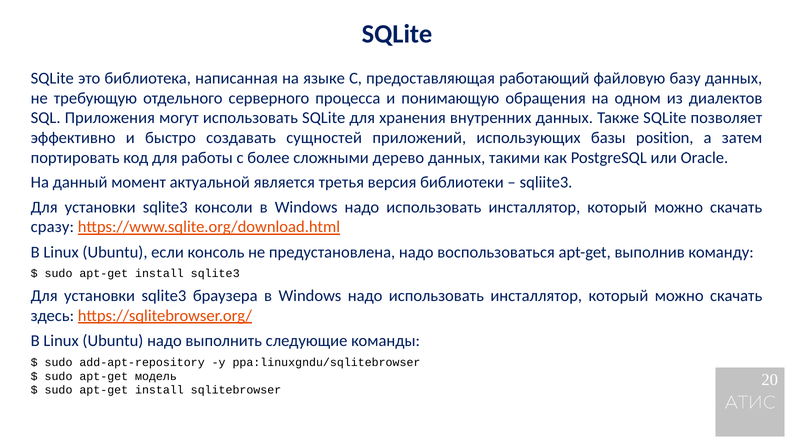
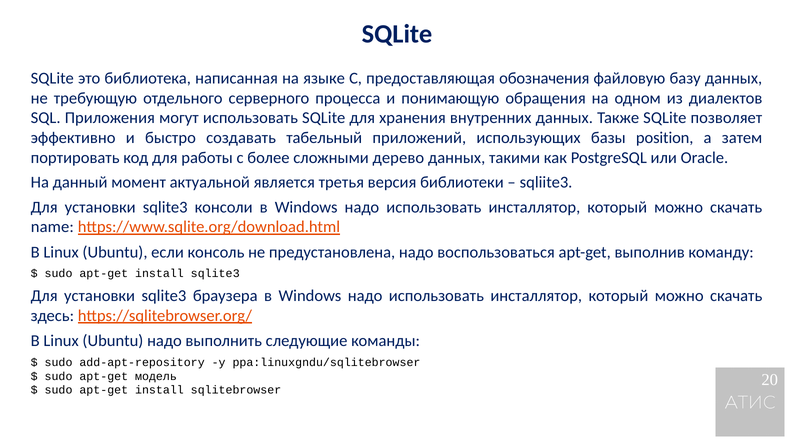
работающий: работающий -> обозначения
сущностей: сущностей -> табельный
сразу: сразу -> name
